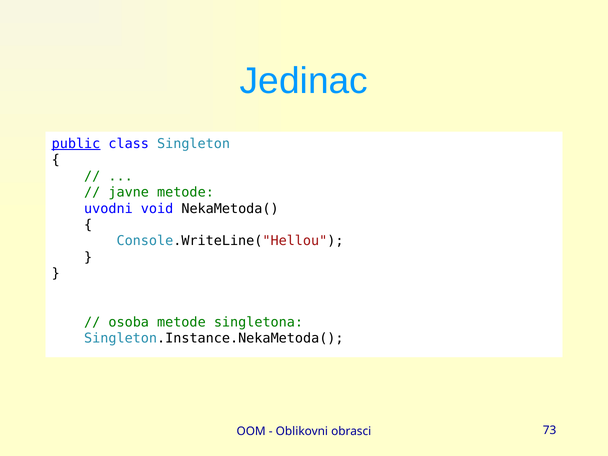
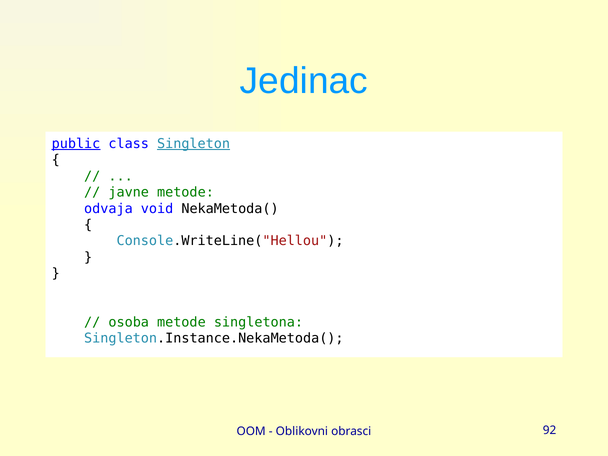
Singleton underline: none -> present
uvodni: uvodni -> odvaja
73: 73 -> 92
